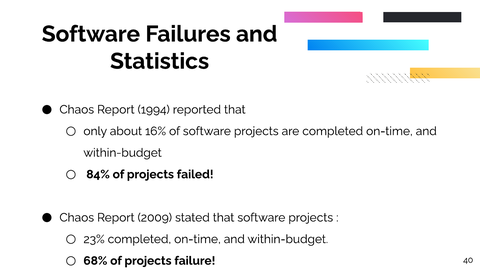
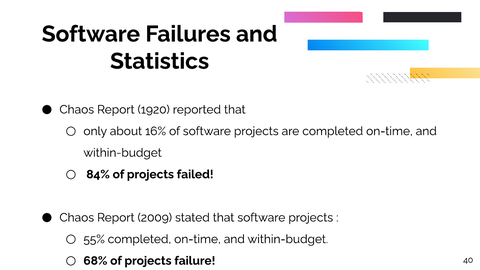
1994: 1994 -> 1920
23%: 23% -> 55%
